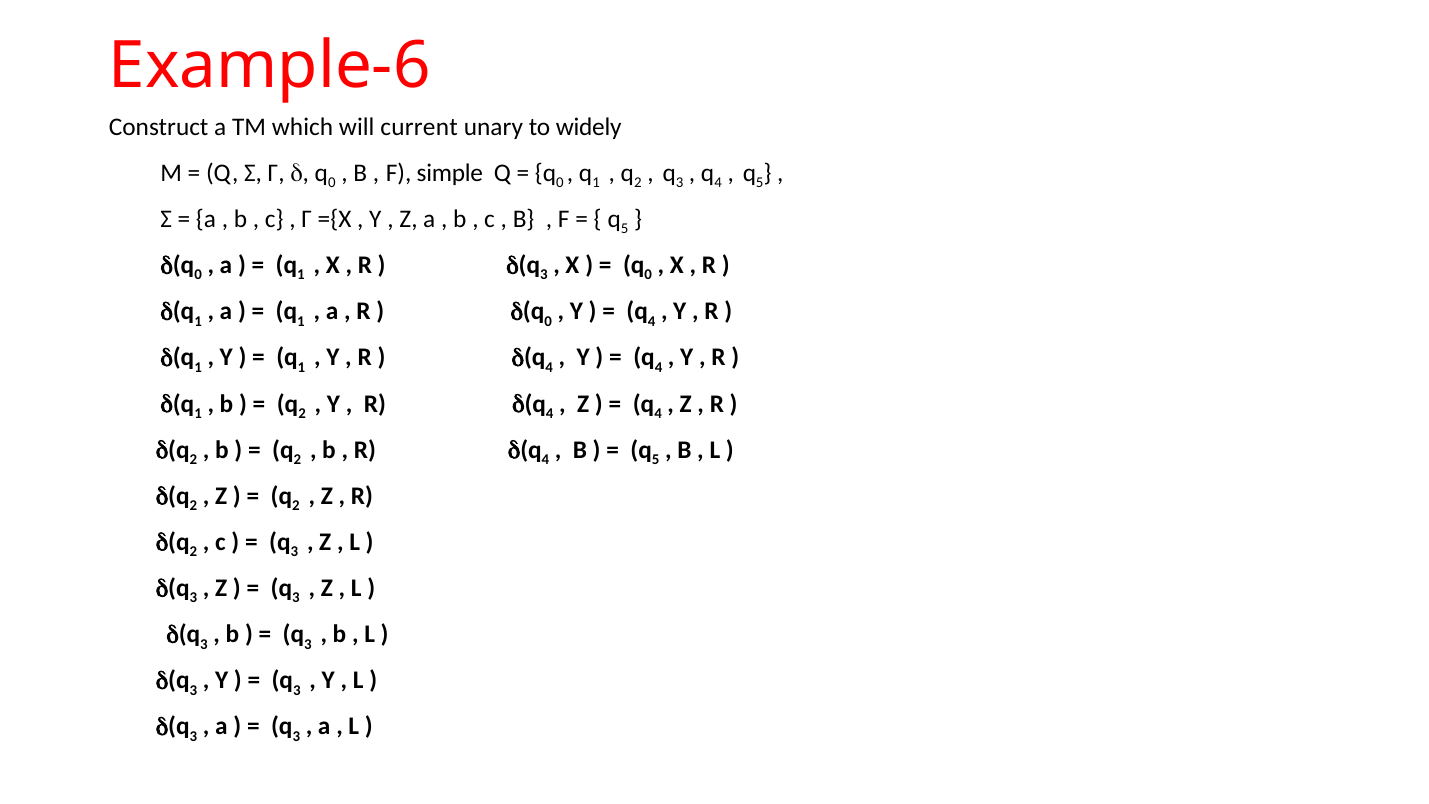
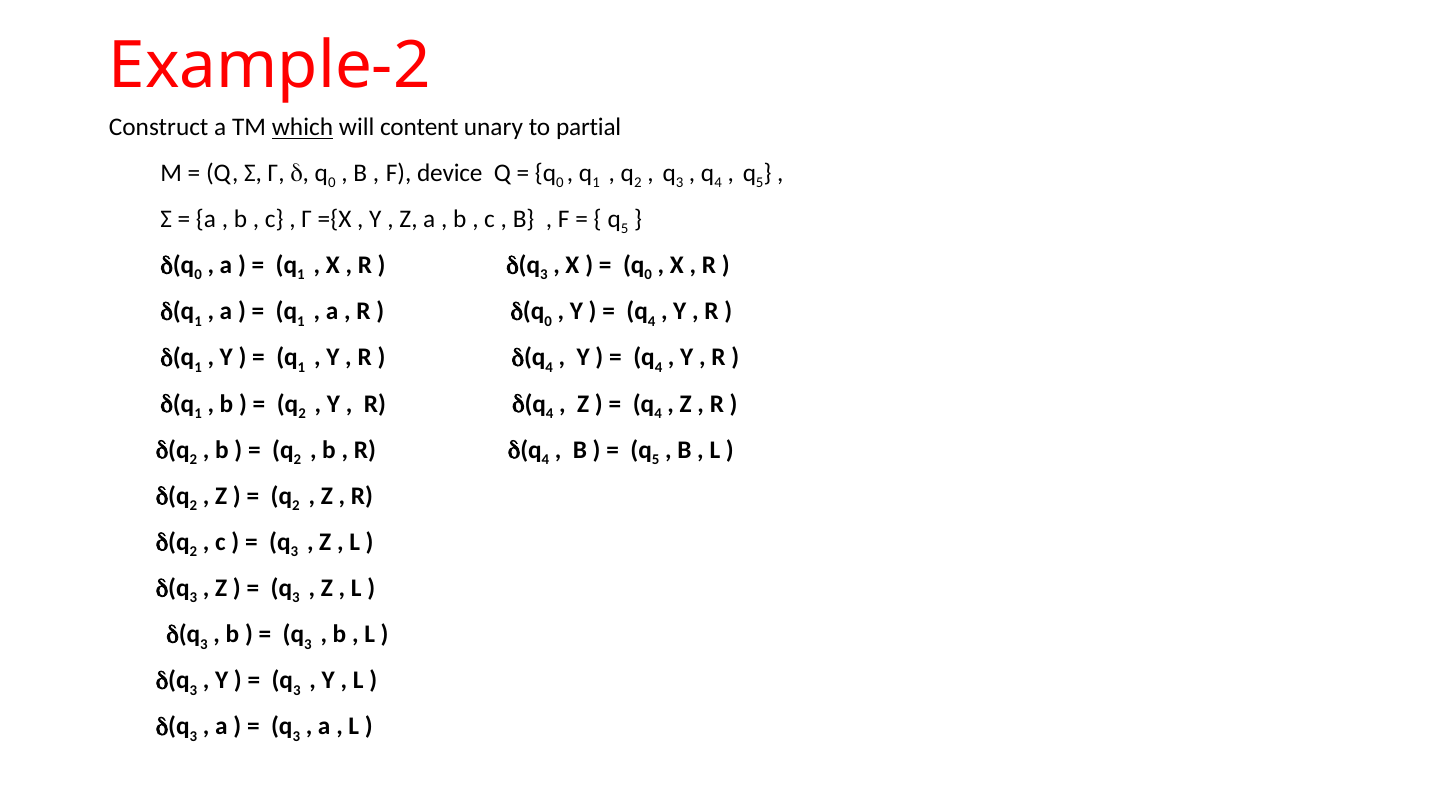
Example-6: Example-6 -> Example-2
which underline: none -> present
current: current -> content
widely: widely -> partial
simple: simple -> device
